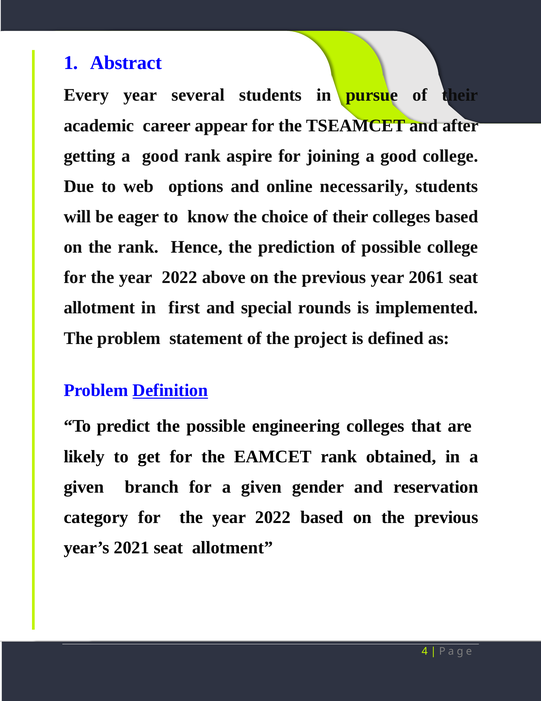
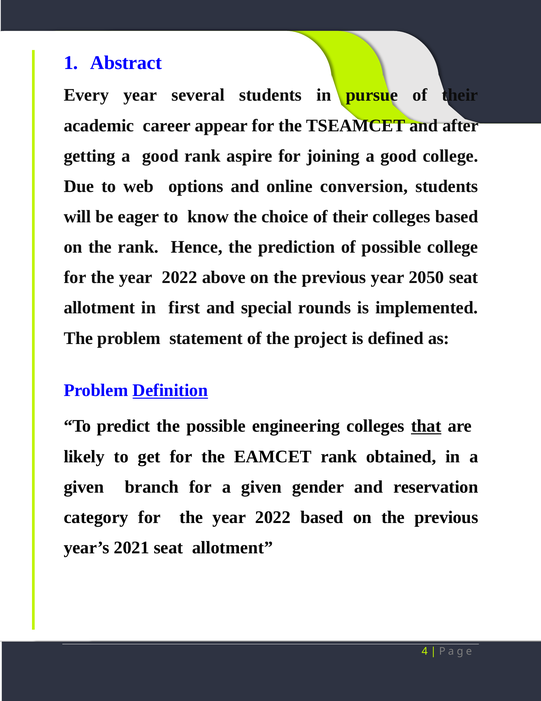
necessarily: necessarily -> conversion
2061: 2061 -> 2050
that underline: none -> present
